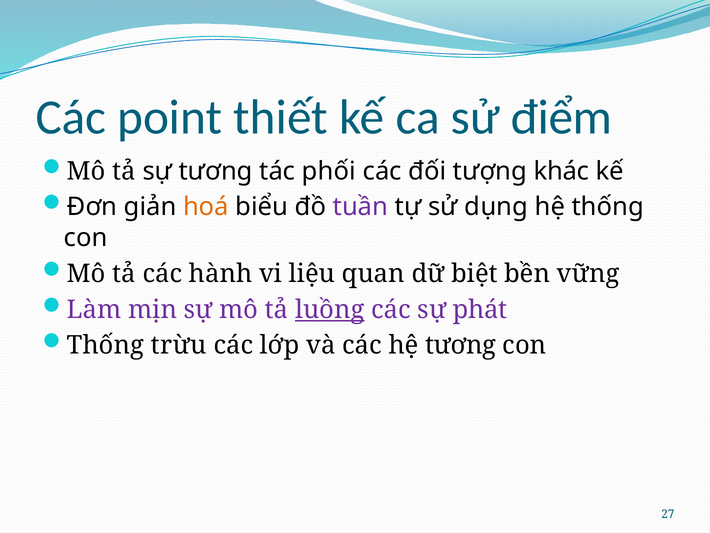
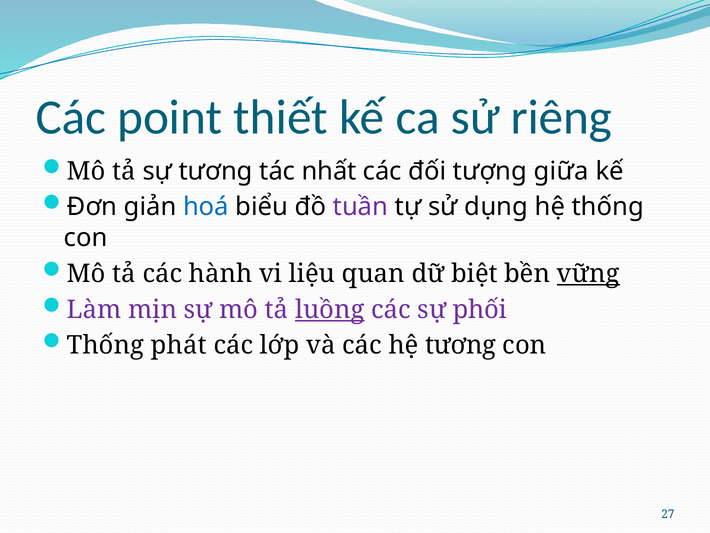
điểm: điểm -> riêng
phối: phối -> nhất
khác: khác -> giữa
hoá colour: orange -> blue
vững underline: none -> present
phát: phát -> phối
trừu: trừu -> phát
